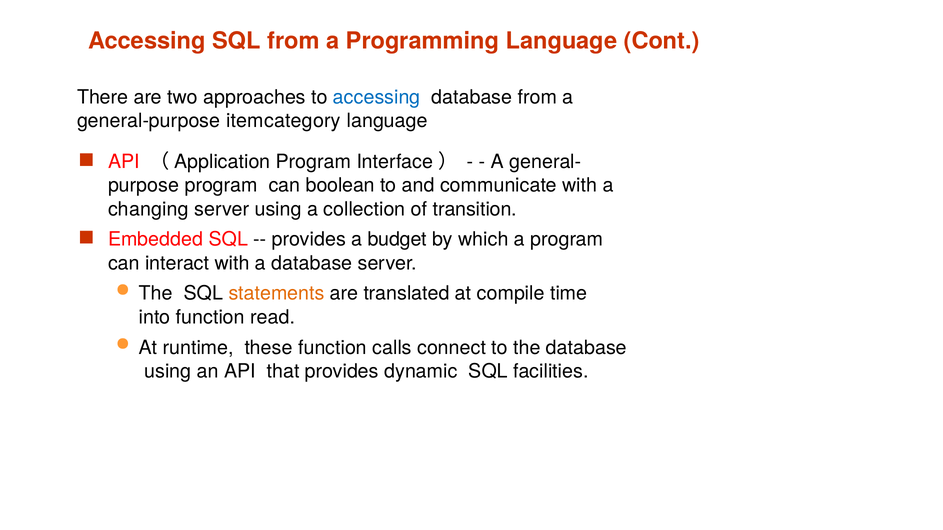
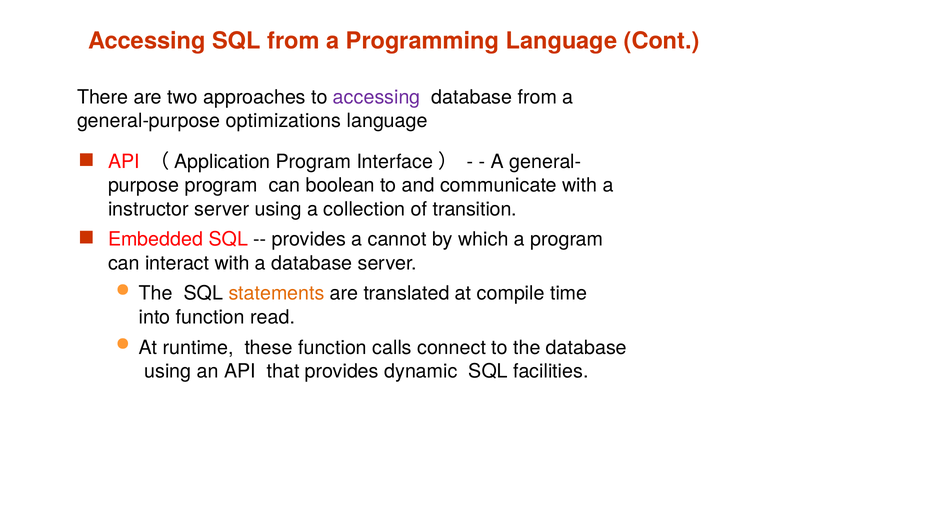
accessing at (377, 97) colour: blue -> purple
itemcategory: itemcategory -> optimizations
changing: changing -> instructor
budget: budget -> cannot
